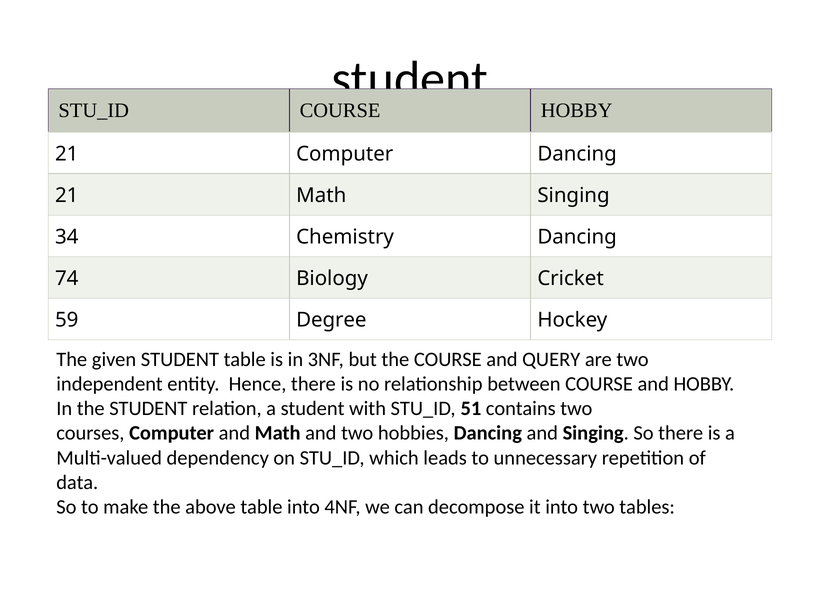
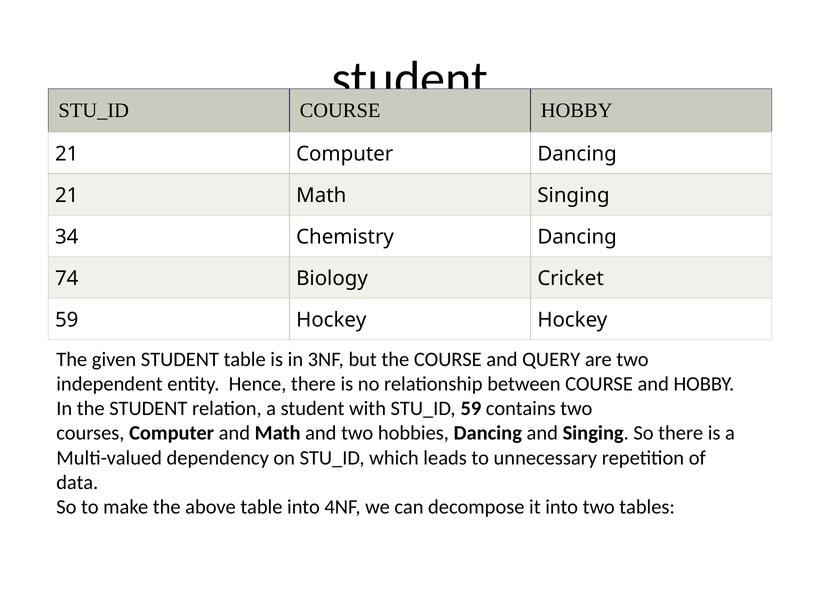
59 Degree: Degree -> Hockey
STU_ID 51: 51 -> 59
